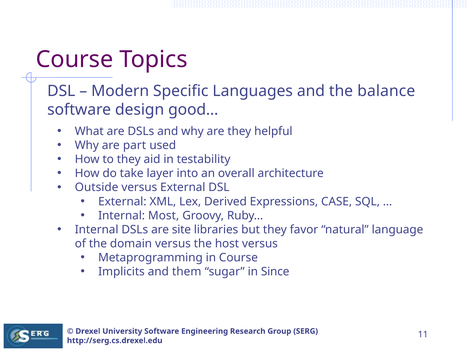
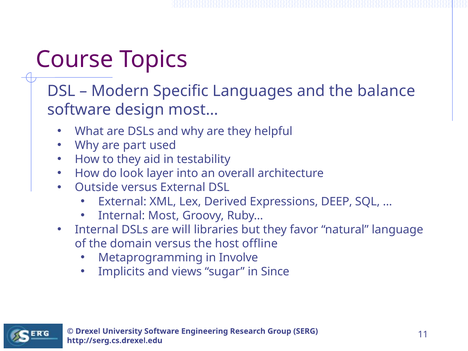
good…: good… -> most…
take: take -> look
CASE: CASE -> DEEP
site: site -> will
host versus: versus -> offline
in Course: Course -> Involve
them: them -> views
